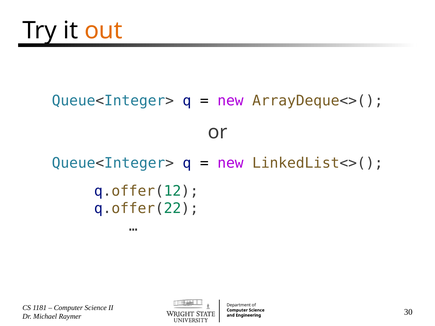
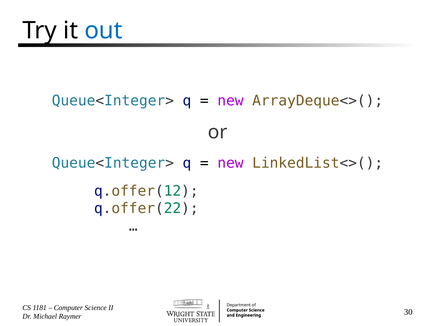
out colour: orange -> blue
